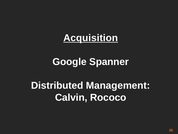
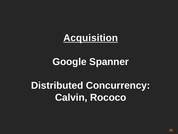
Management: Management -> Concurrency
